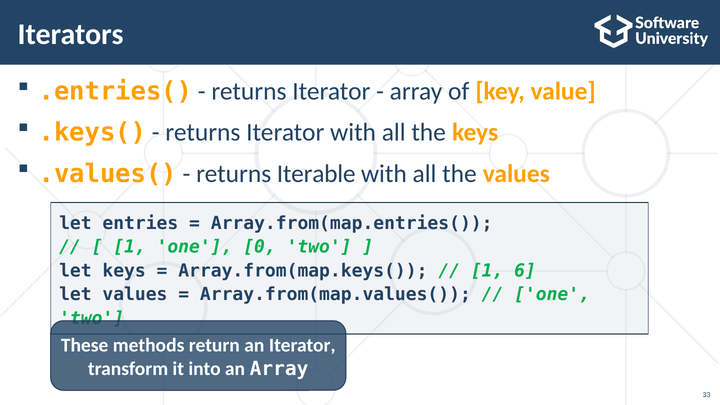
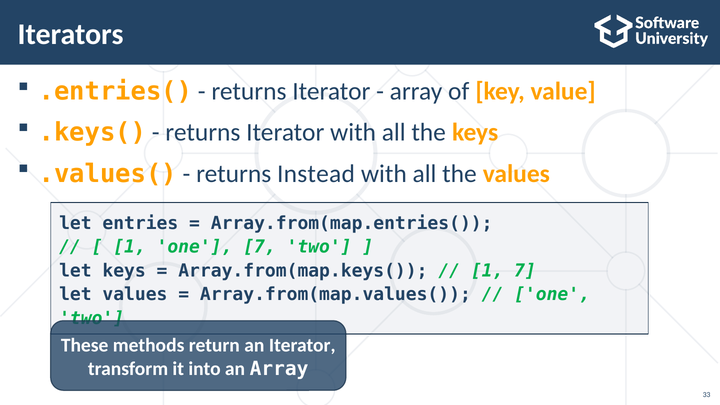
Iterable: Iterable -> Instead
one 0: 0 -> 7
1 6: 6 -> 7
